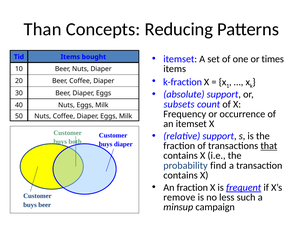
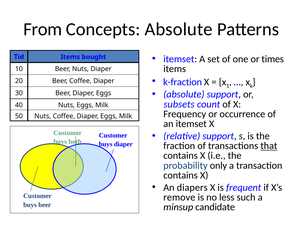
Than: Than -> From
Concepts Reducing: Reducing -> Absolute
find: find -> only
An fraction: fraction -> diapers
frequent underline: present -> none
campaign: campaign -> candidate
